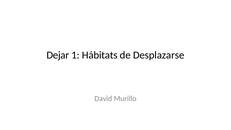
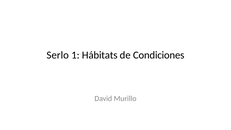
Dejar: Dejar -> Serlo
Desplazarse: Desplazarse -> Condiciones
